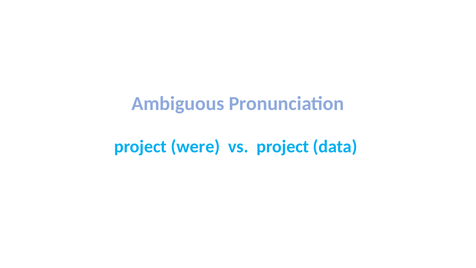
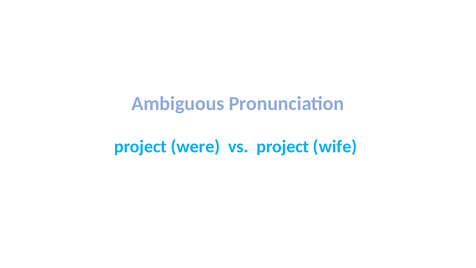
data: data -> wife
